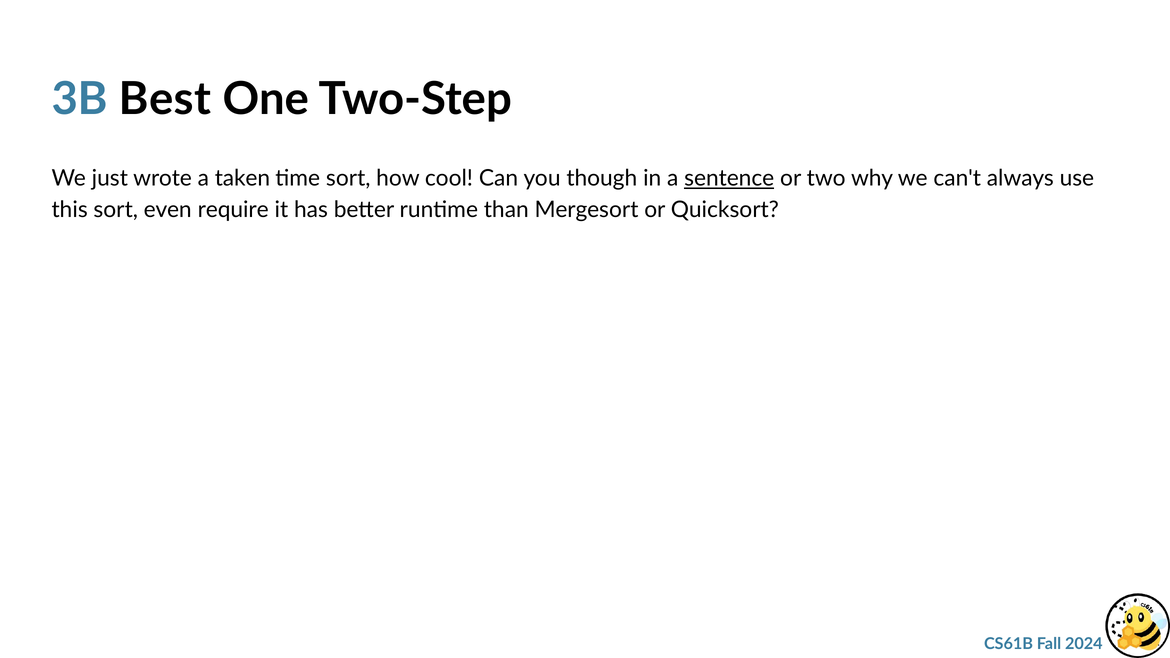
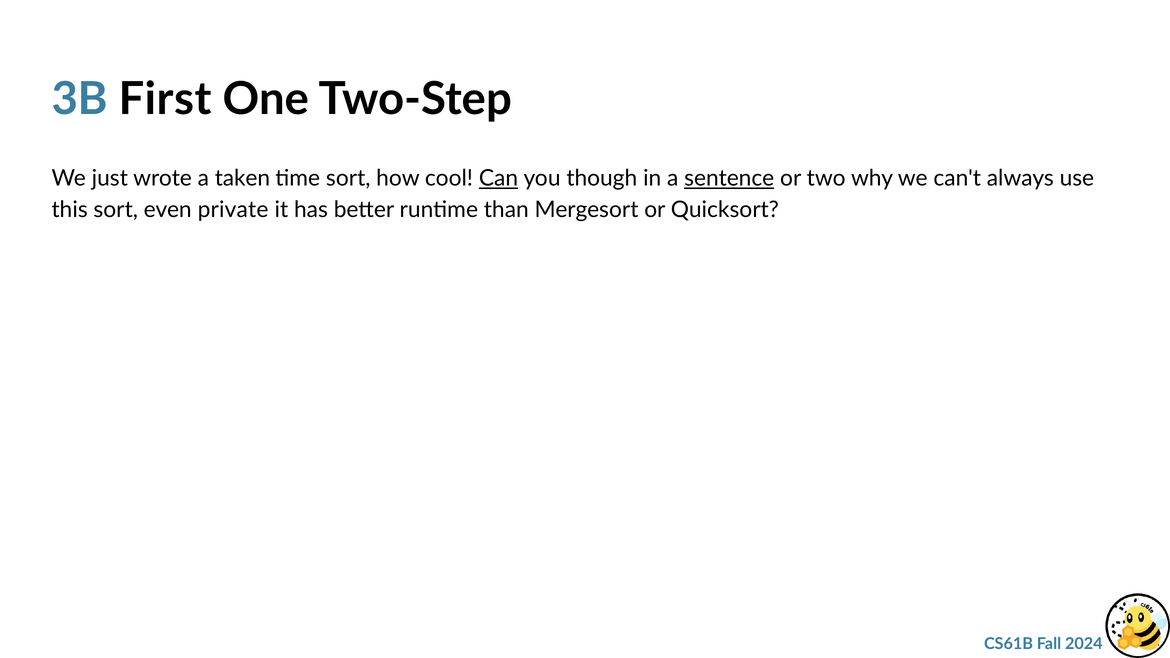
Best: Best -> First
Can underline: none -> present
require: require -> private
